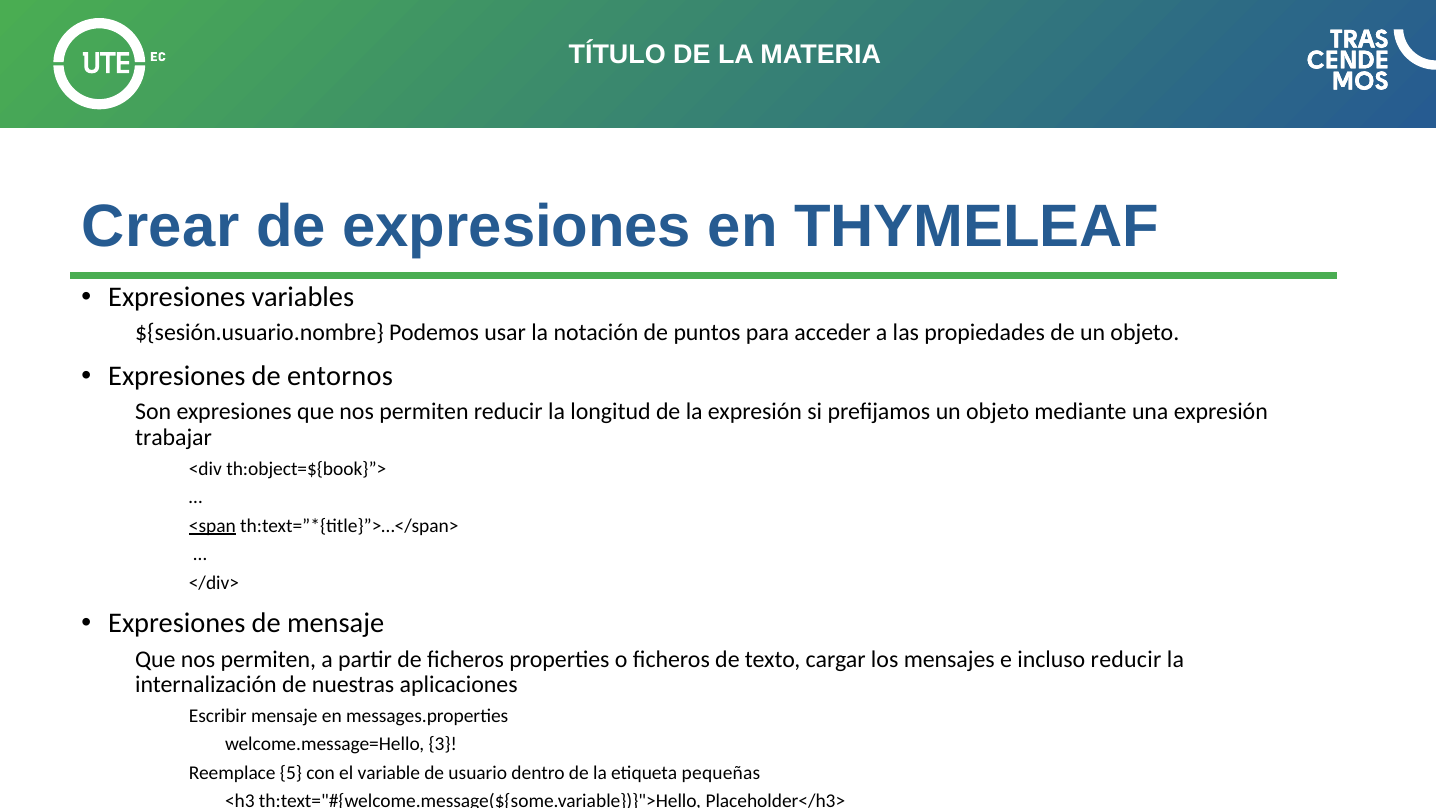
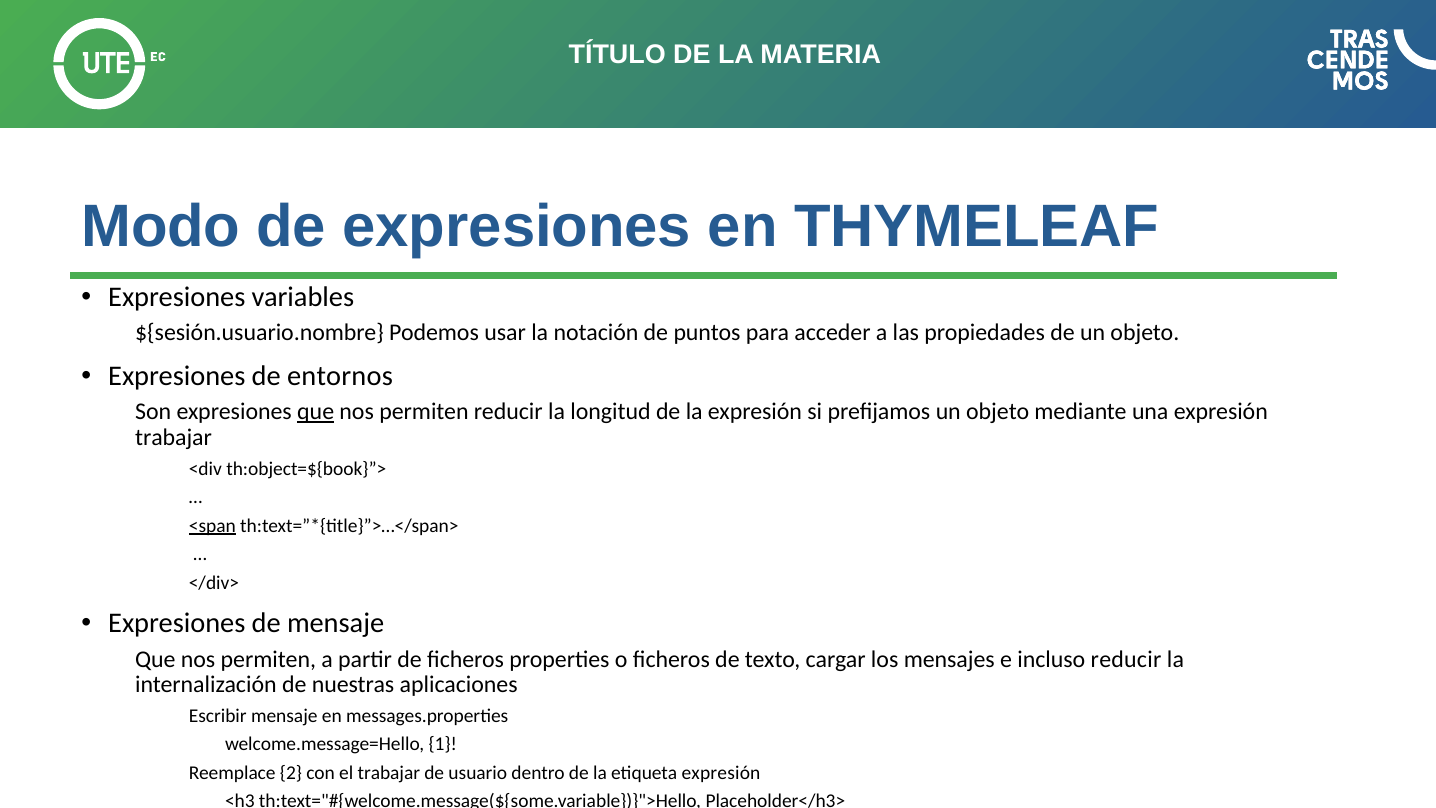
Crear: Crear -> Modo
que at (316, 412) underline: none -> present
3: 3 -> 1
5: 5 -> 2
el variable: variable -> trabajar
etiqueta pequeñas: pequeñas -> expresión
